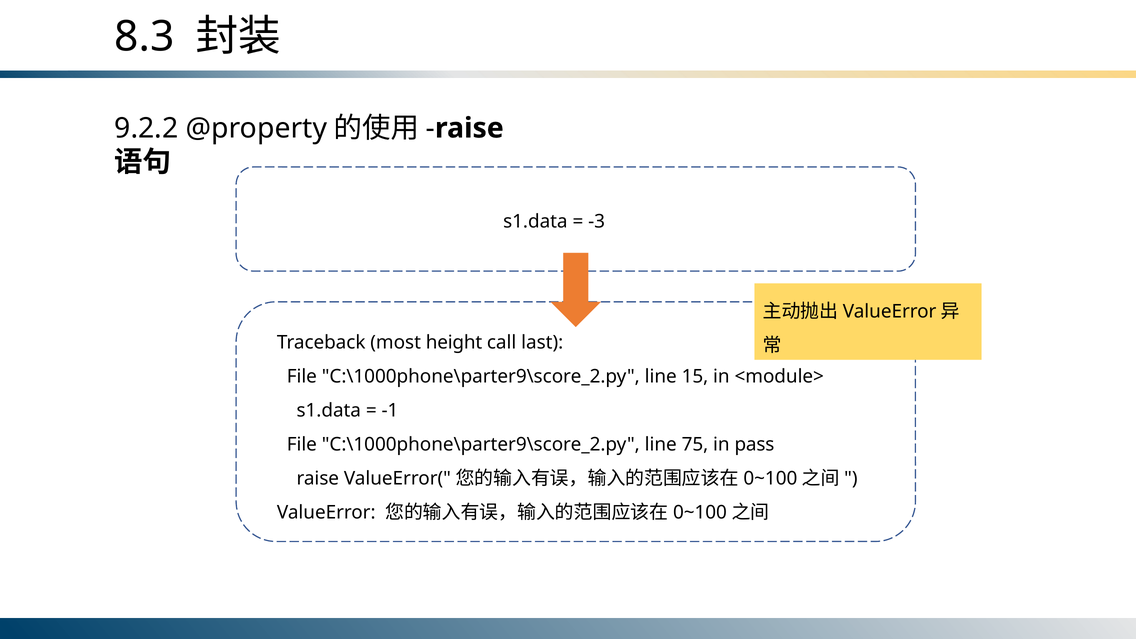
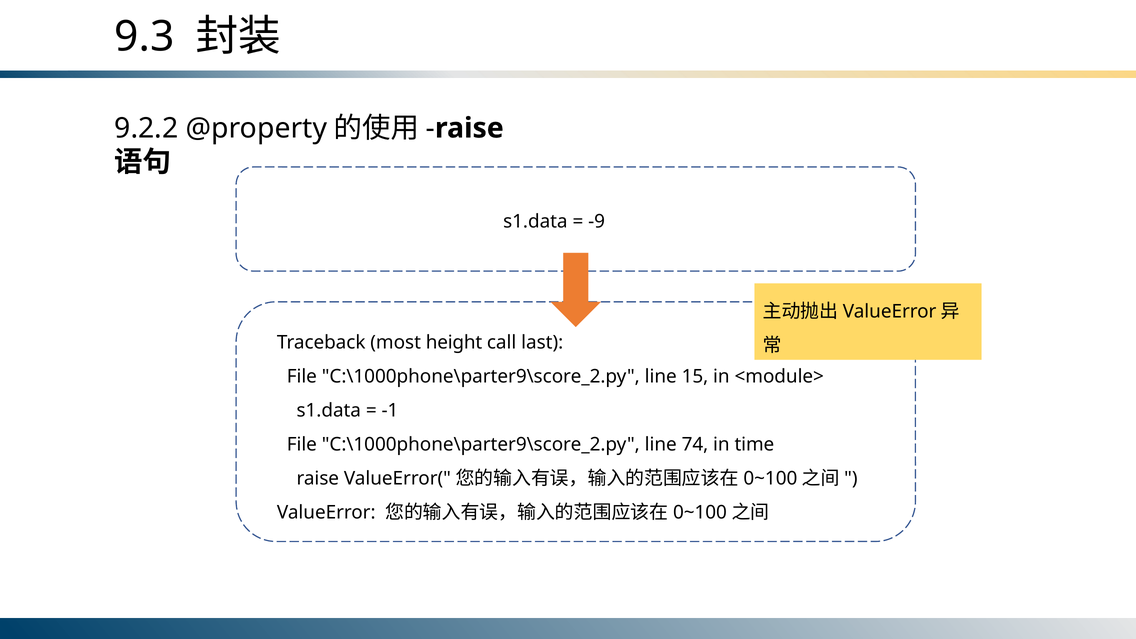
8.3: 8.3 -> 9.3
-3: -3 -> -9
75: 75 -> 74
pass: pass -> time
